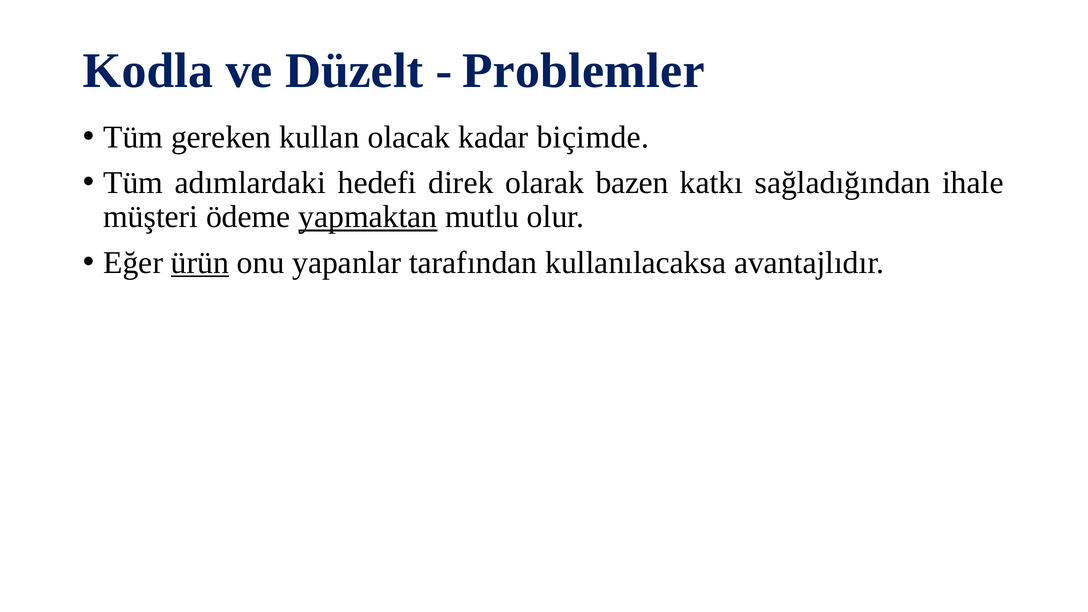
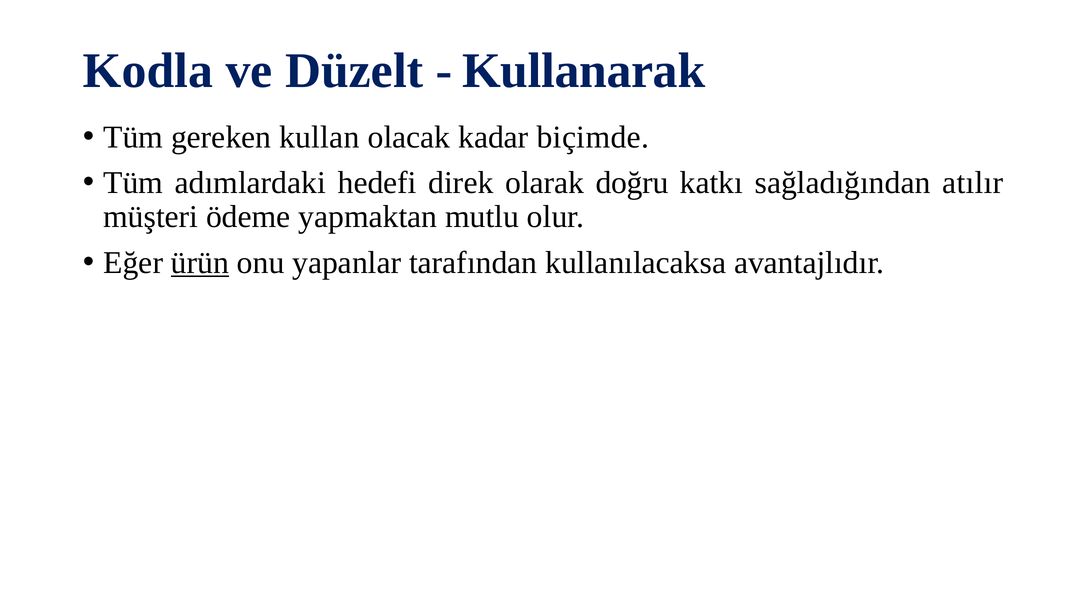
Problemler: Problemler -> Kullanarak
bazen: bazen -> doğru
ihale: ihale -> atılır
yapmaktan underline: present -> none
